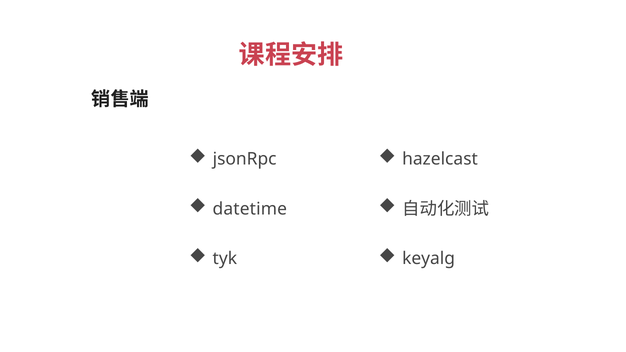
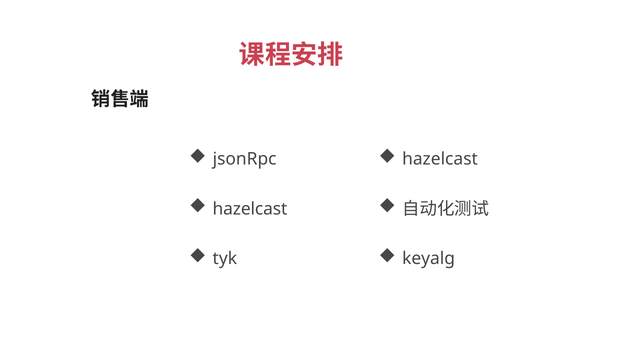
datetime at (250, 209): datetime -> hazelcast
